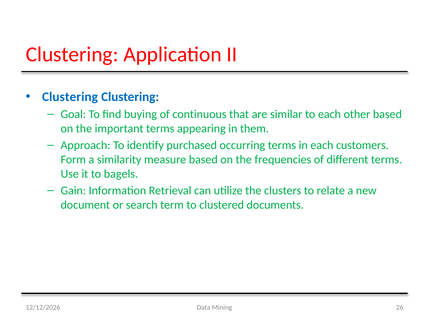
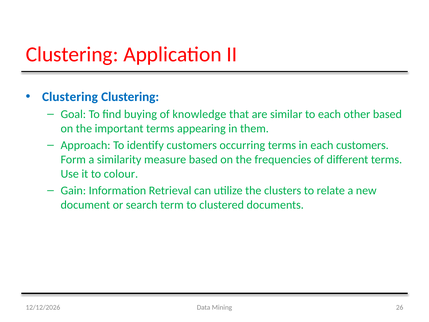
continuous: continuous -> knowledge
identify purchased: purchased -> customers
bagels: bagels -> colour
